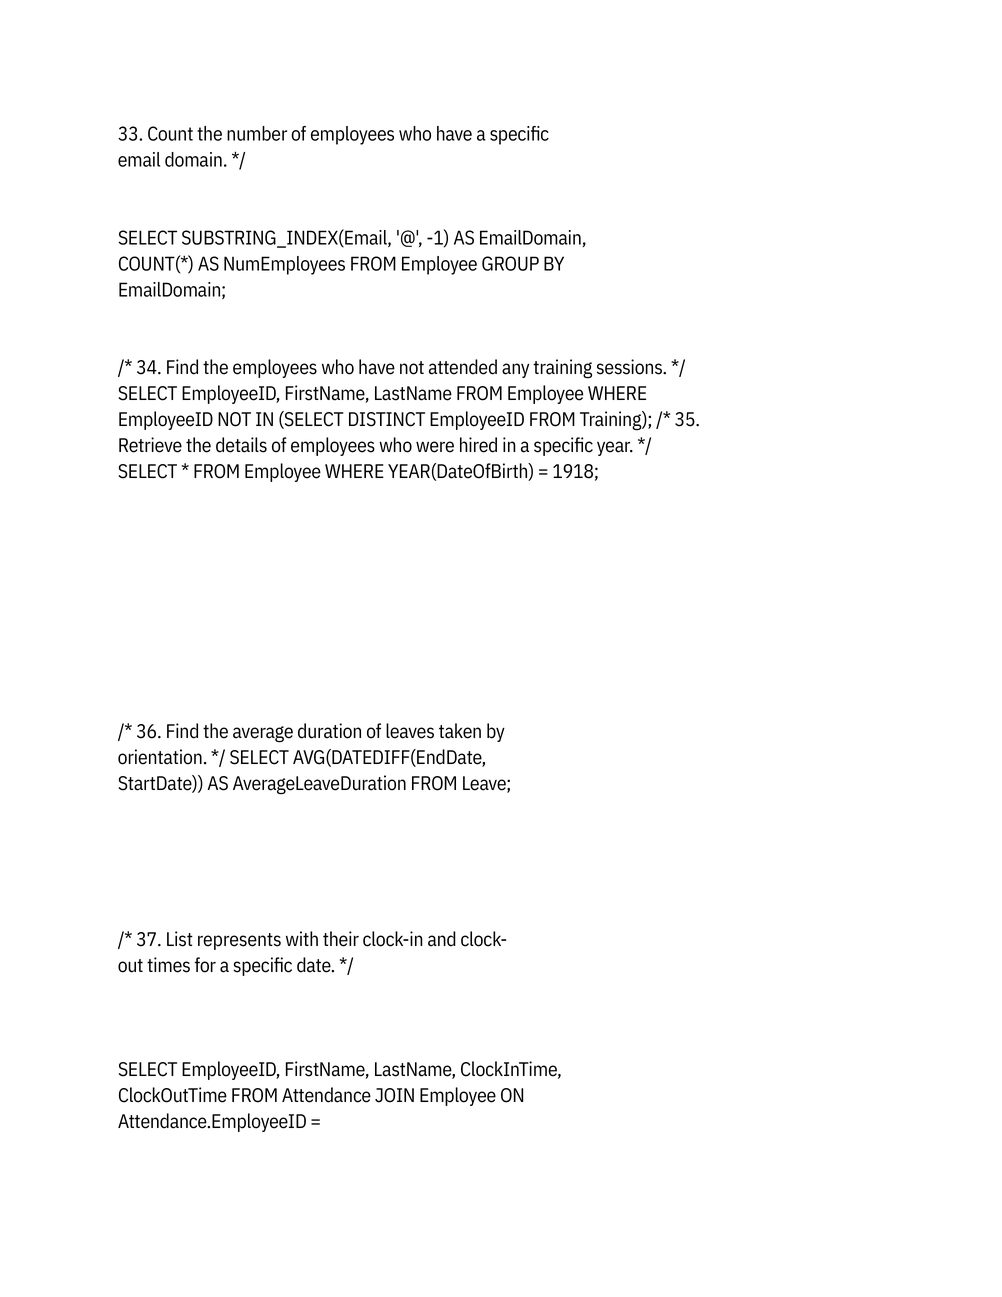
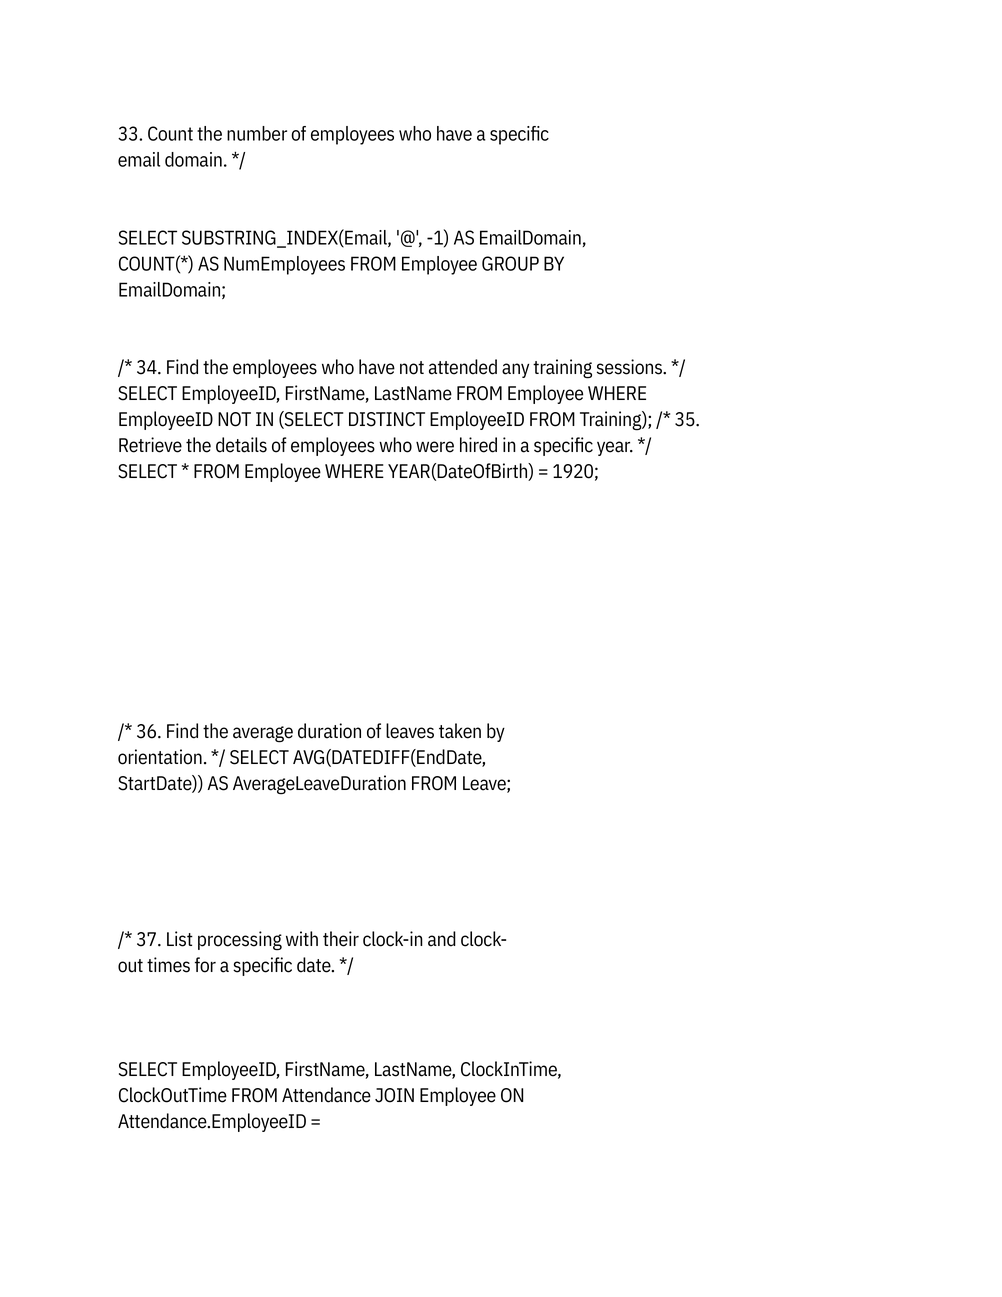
1918: 1918 -> 1920
represents: represents -> processing
